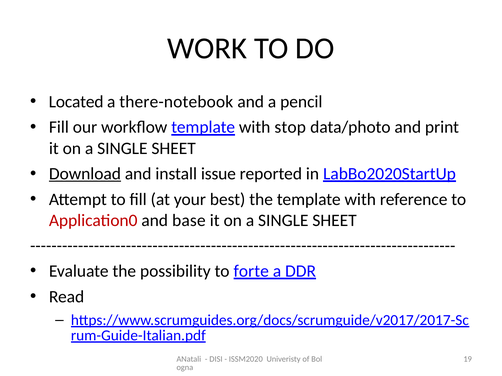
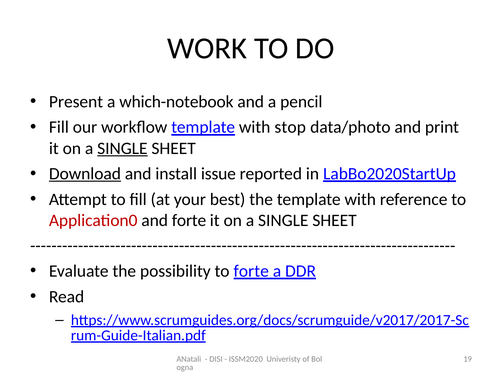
Located: Located -> Present
there-notebook: there-notebook -> which-notebook
SINGLE at (122, 149) underline: none -> present
and base: base -> forte
